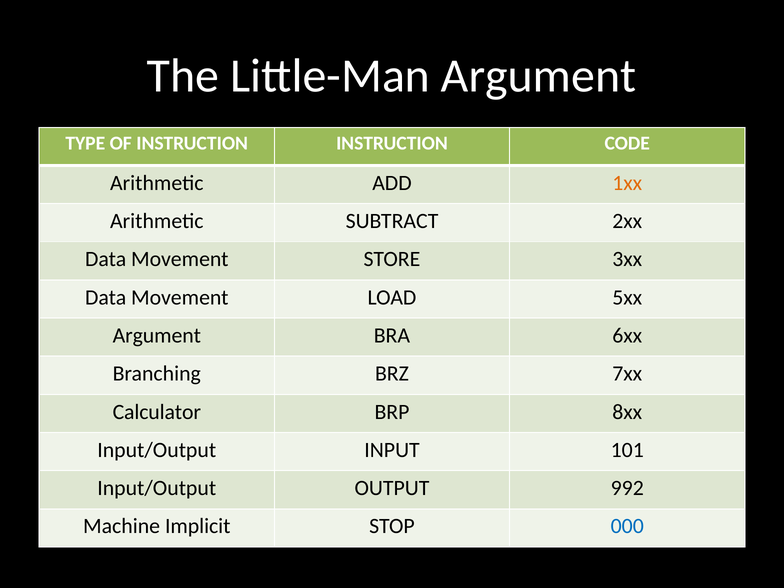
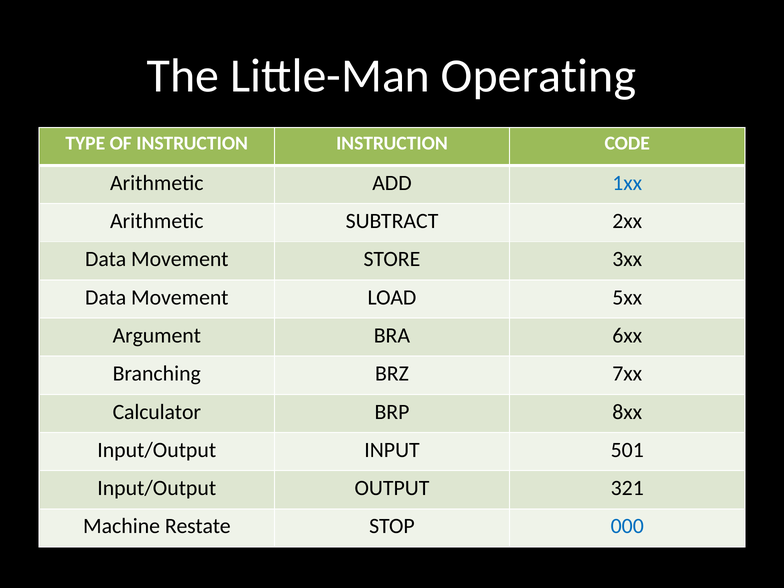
Little-Man Argument: Argument -> Operating
1xx colour: orange -> blue
101: 101 -> 501
992: 992 -> 321
Implicit: Implicit -> Restate
